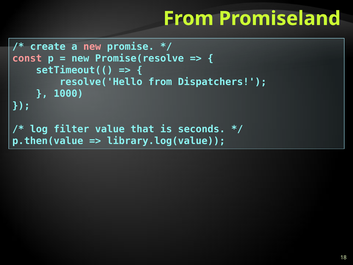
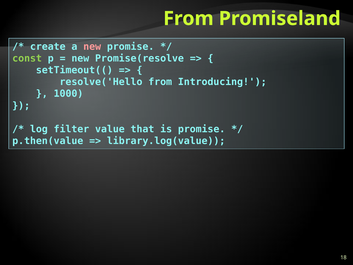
const colour: pink -> light green
Dispatchers: Dispatchers -> Introducing
is seconds: seconds -> promise
